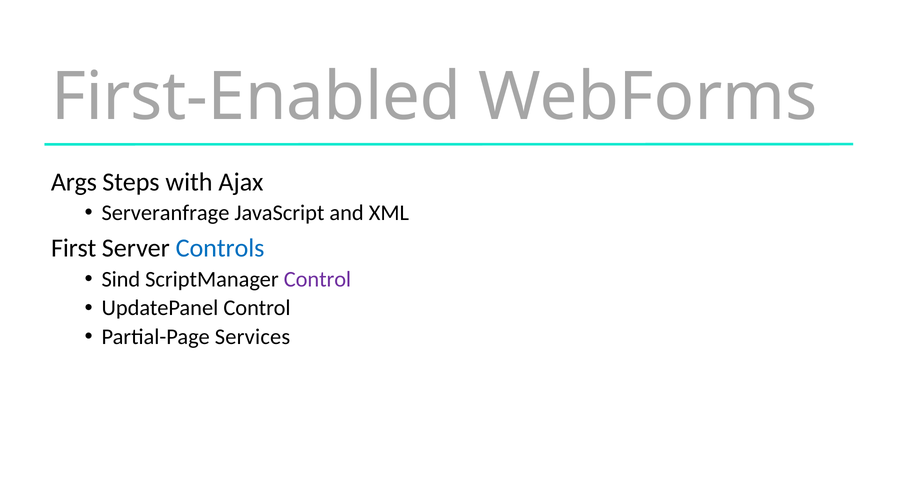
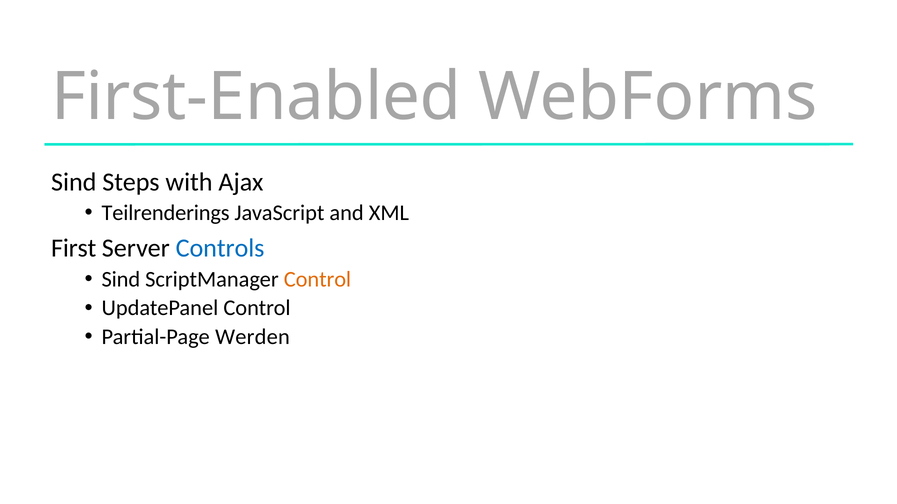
Args at (74, 182): Args -> Sind
Serveranfrage: Serveranfrage -> Teilrenderings
Control at (317, 280) colour: purple -> orange
Services: Services -> Werden
